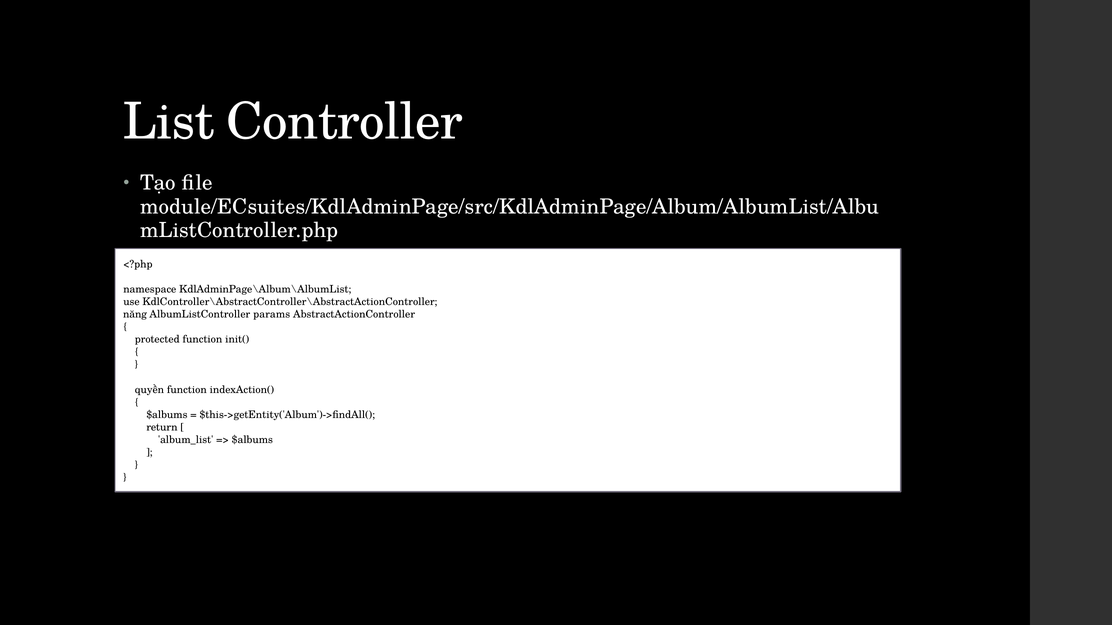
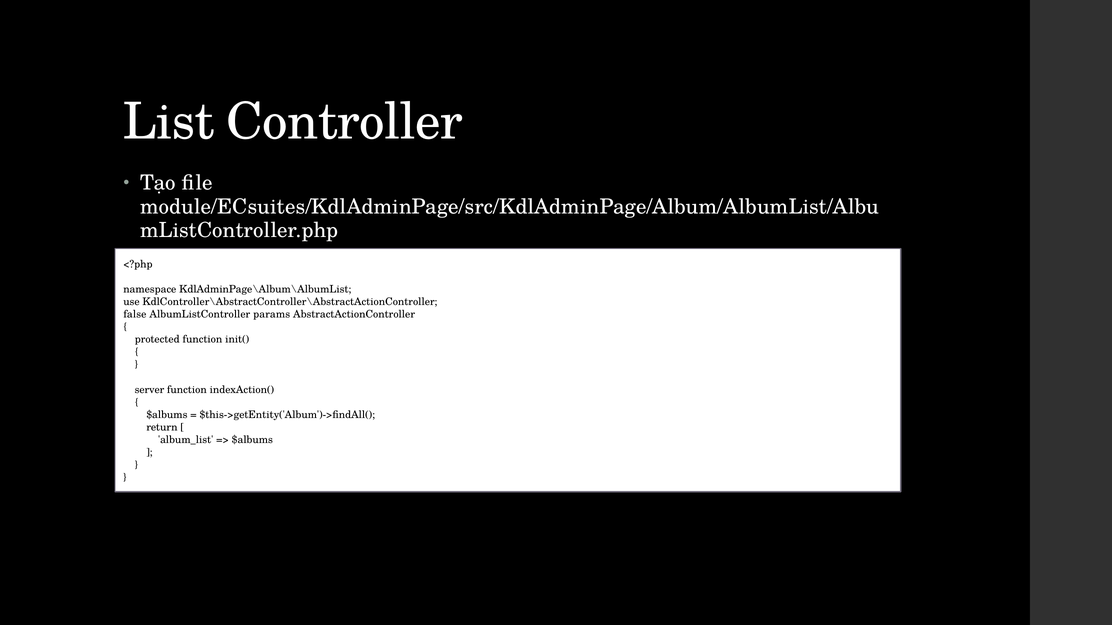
năng: năng -> false
quyền: quyền -> server
